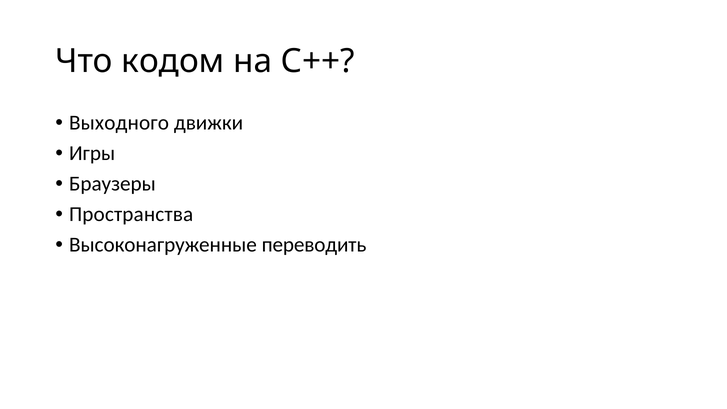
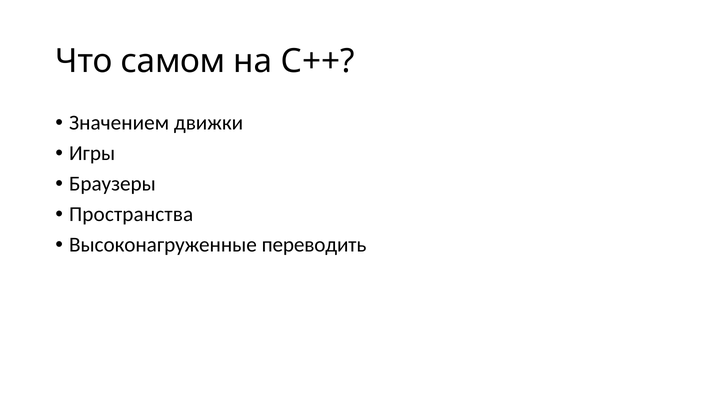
кодом: кодом -> самом
Выходного: Выходного -> Значением
